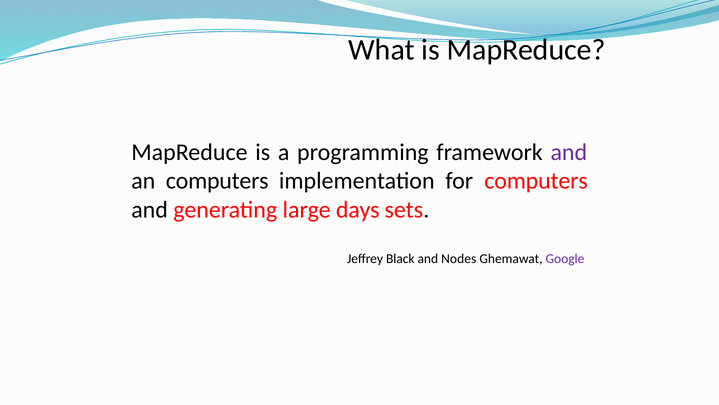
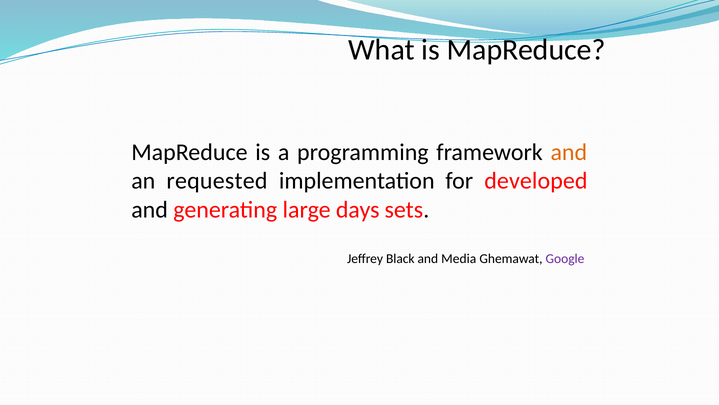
and at (569, 152) colour: purple -> orange
an computers: computers -> requested
for computers: computers -> developed
Nodes: Nodes -> Media
